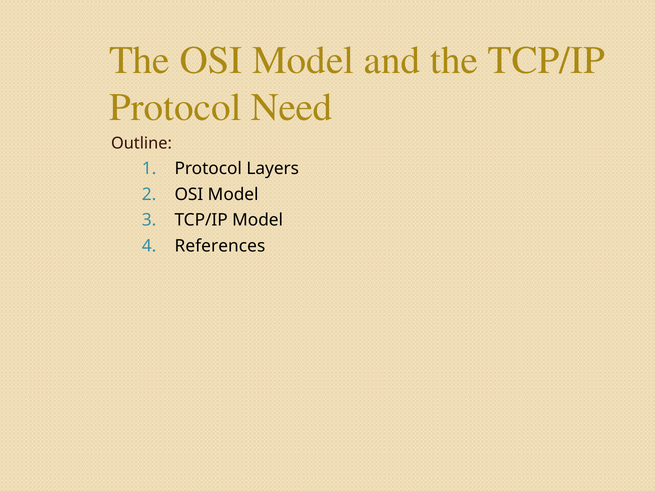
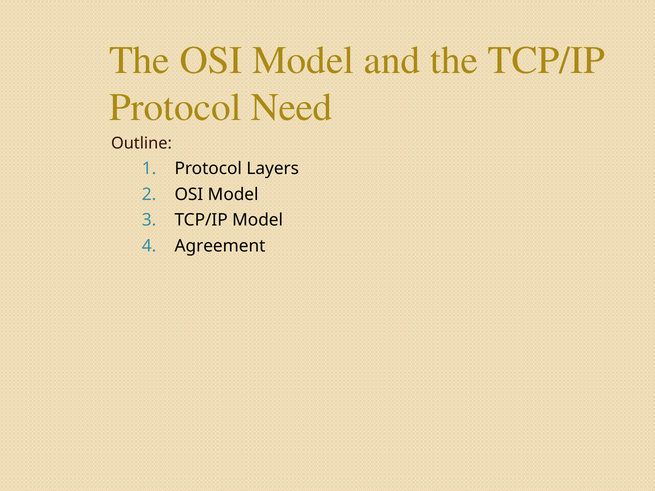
References: References -> Agreement
